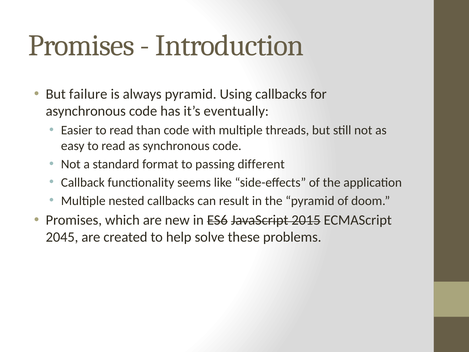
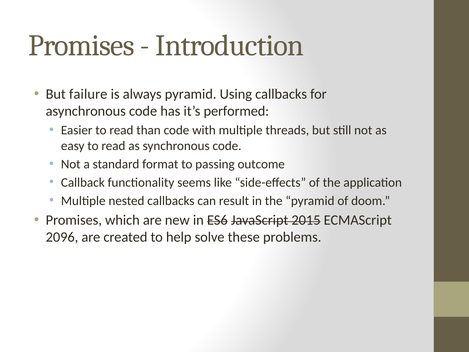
eventually: eventually -> performed
different: different -> outcome
2045: 2045 -> 2096
